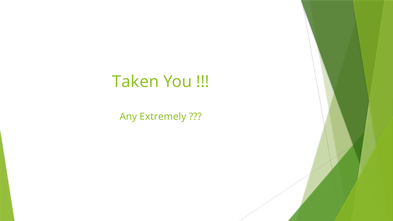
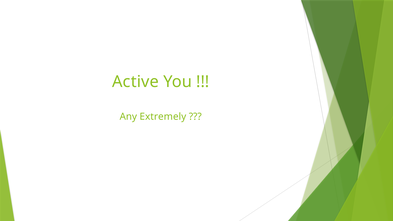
Taken: Taken -> Active
